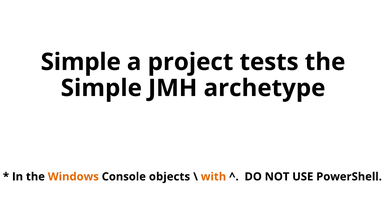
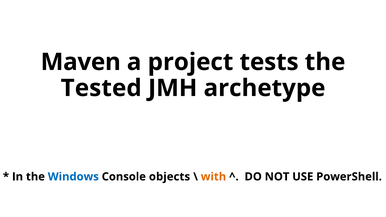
Simple at (81, 62): Simple -> Maven
Simple at (101, 88): Simple -> Tested
Windows colour: orange -> blue
